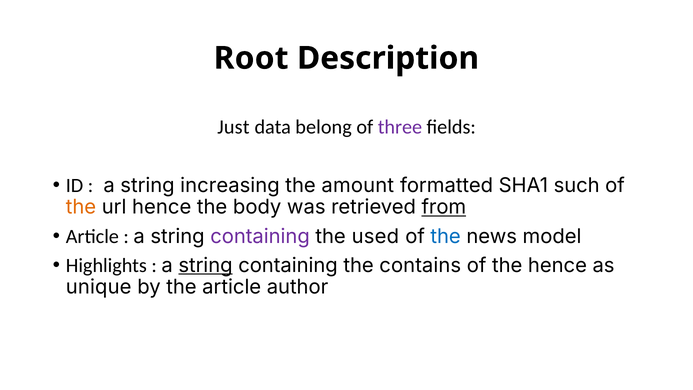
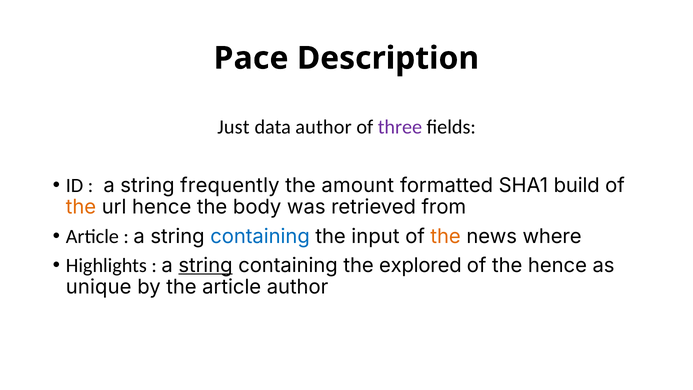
Root: Root -> Pace
data belong: belong -> author
increasing: increasing -> frequently
such: such -> build
from underline: present -> none
containing at (260, 236) colour: purple -> blue
used: used -> input
the at (446, 236) colour: blue -> orange
model: model -> where
contains: contains -> explored
